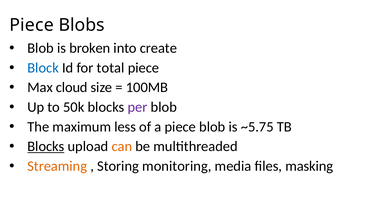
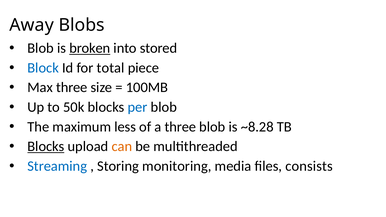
Piece at (32, 25): Piece -> Away
broken underline: none -> present
create: create -> stored
Max cloud: cloud -> three
per colour: purple -> blue
a piece: piece -> three
~5.75: ~5.75 -> ~8.28
Streaming colour: orange -> blue
masking: masking -> consists
